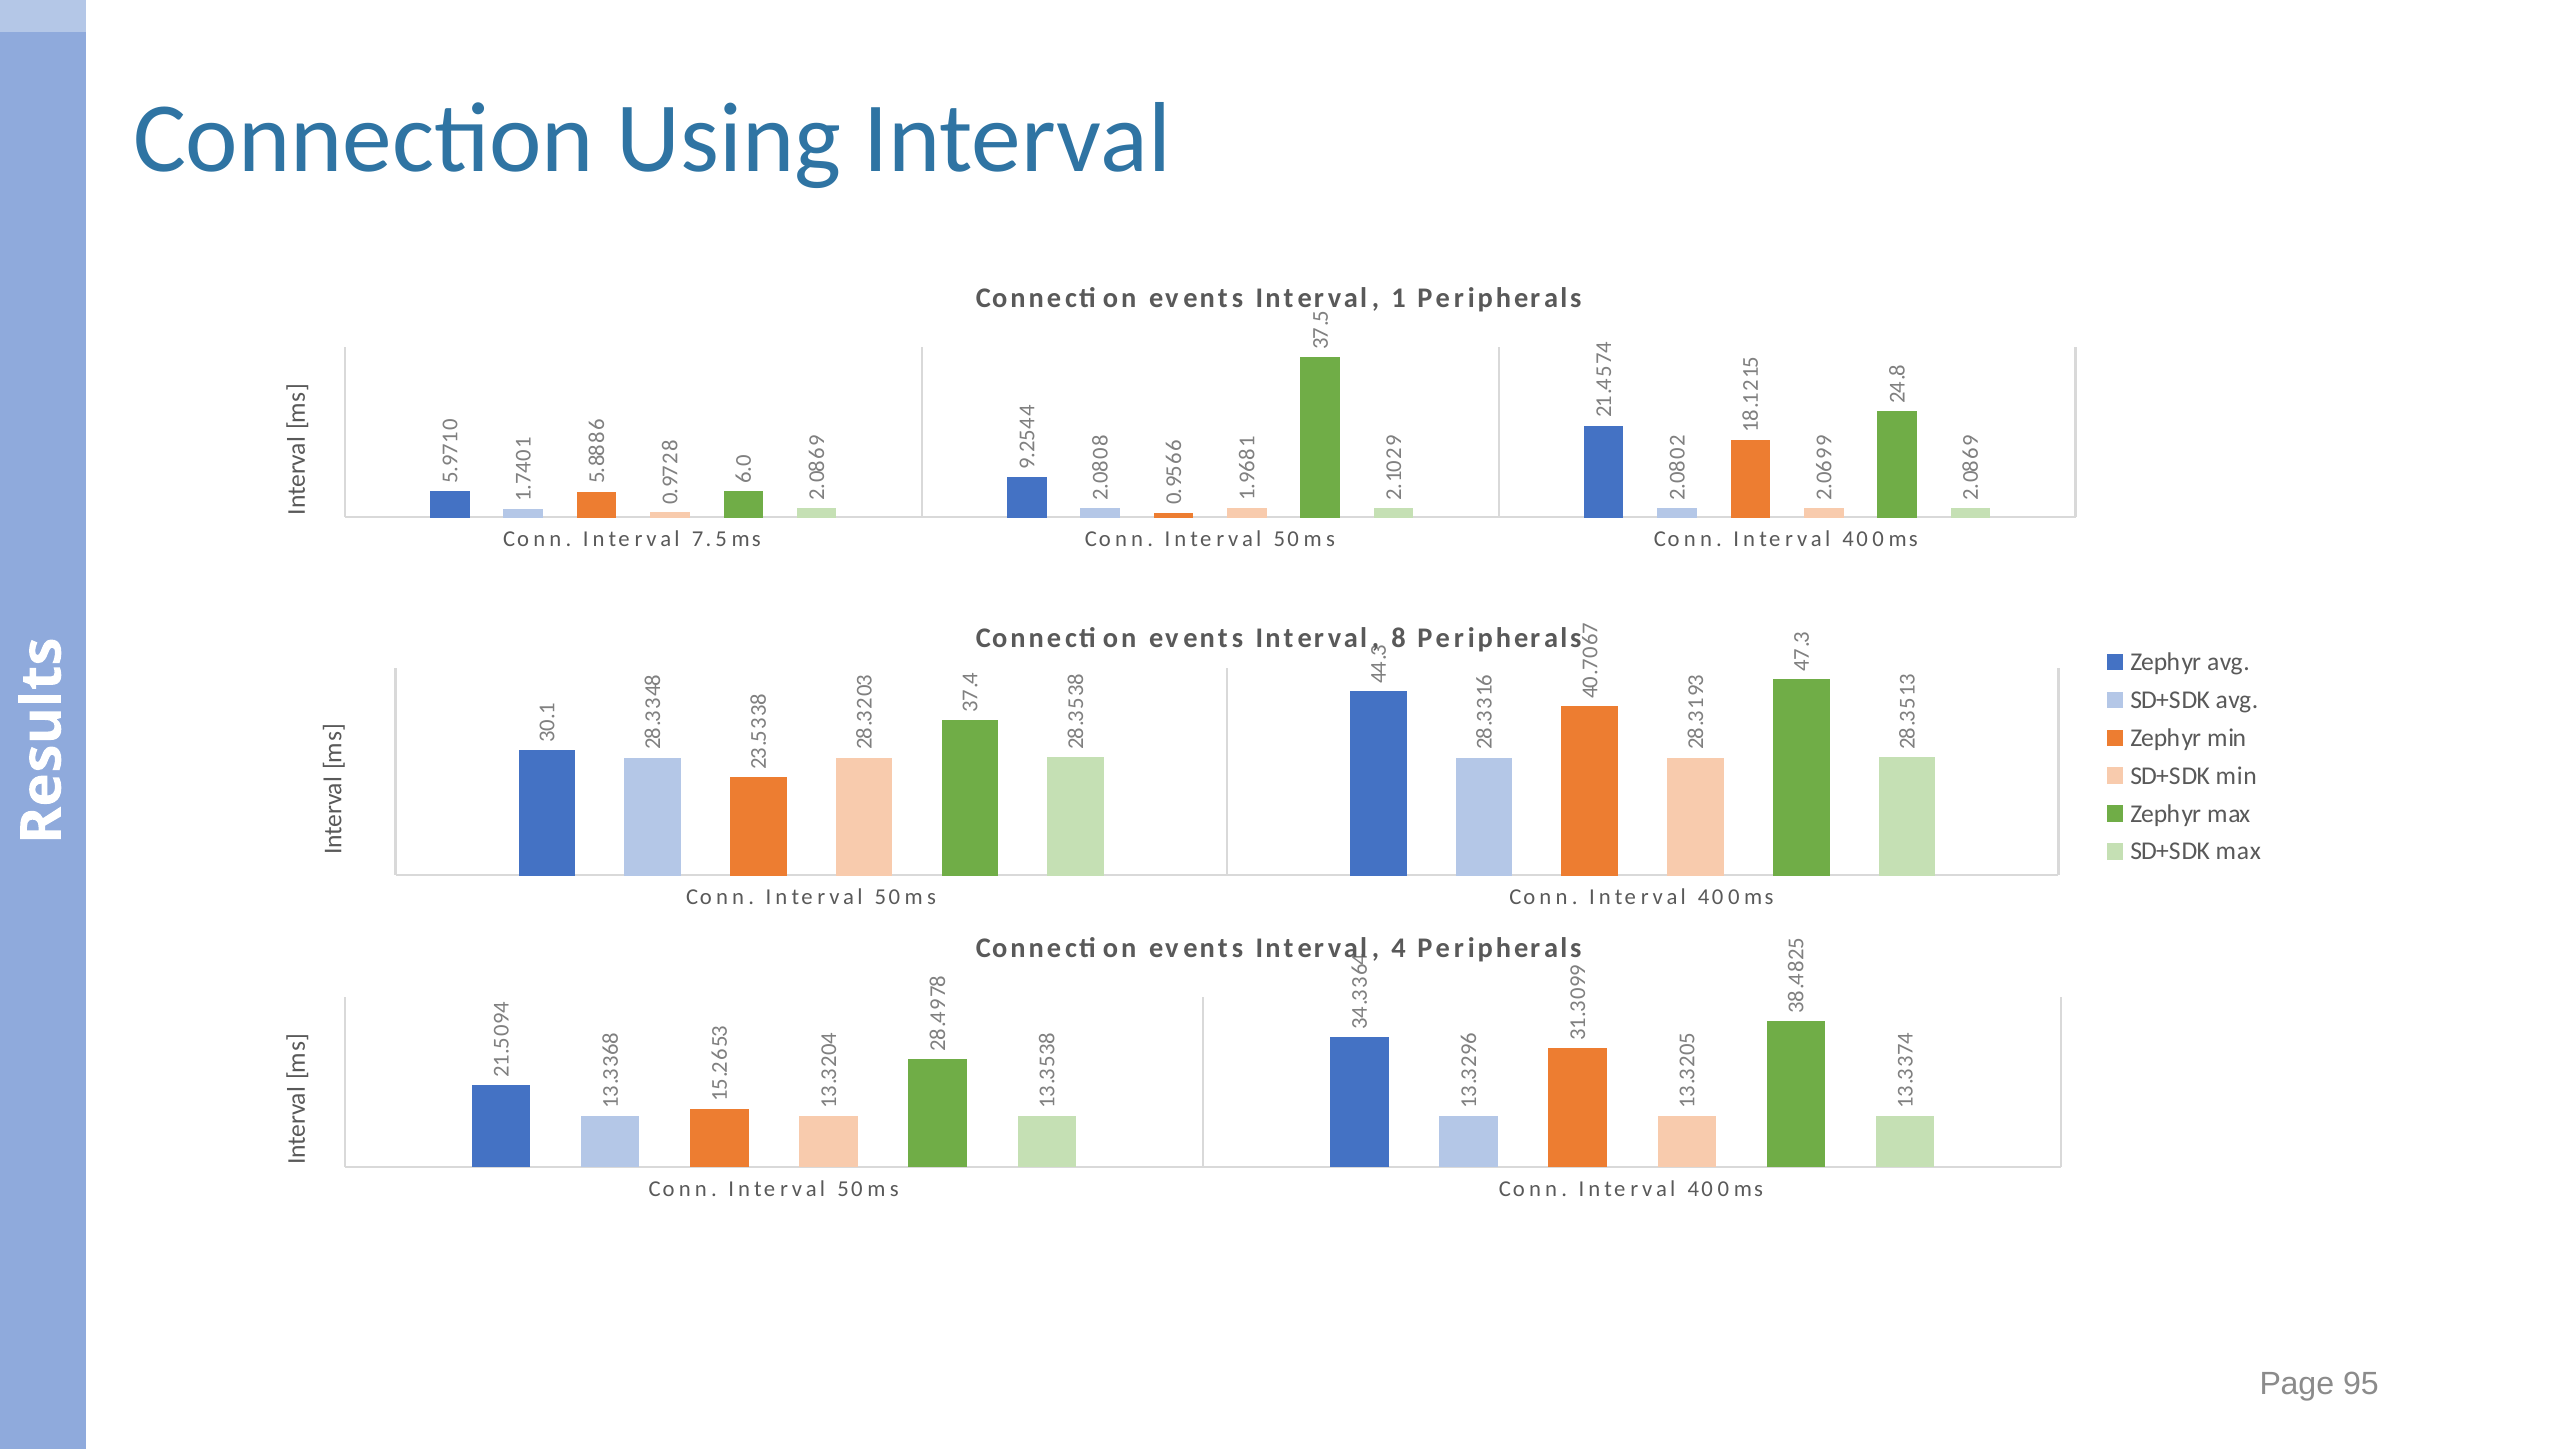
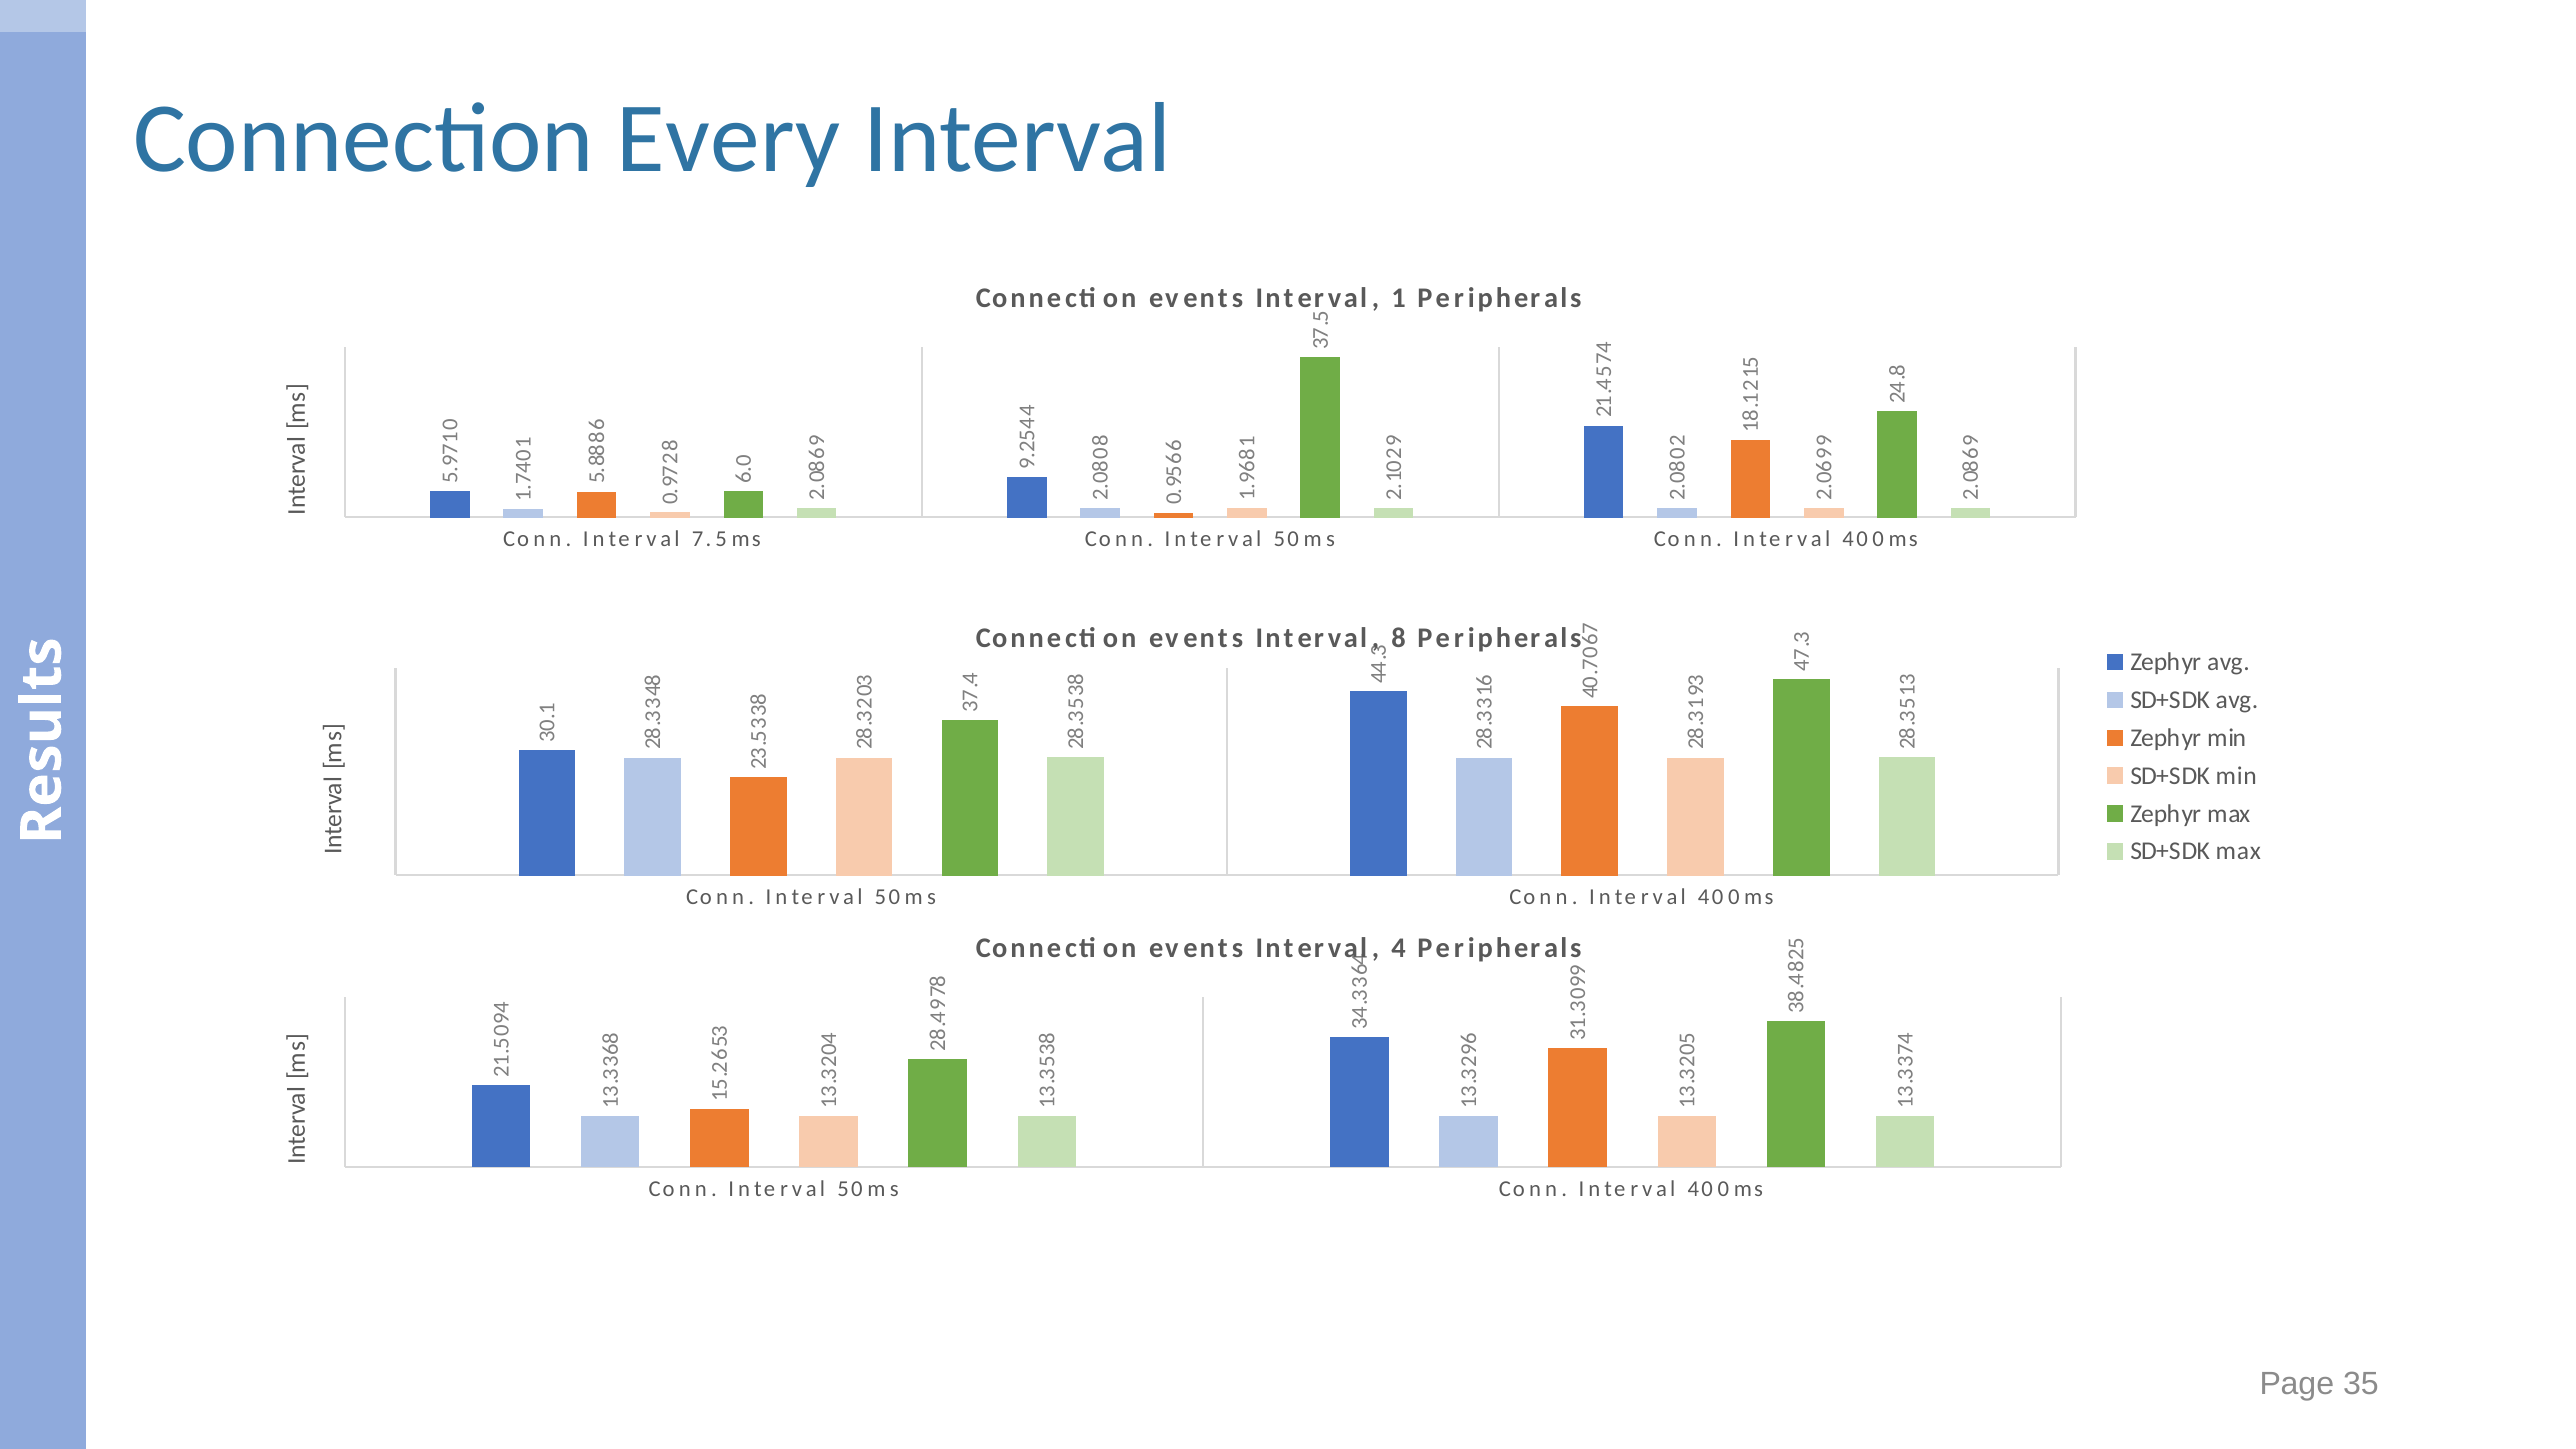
Using: Using -> Every
95: 95 -> 35
